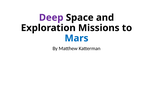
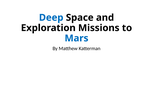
Deep colour: purple -> blue
